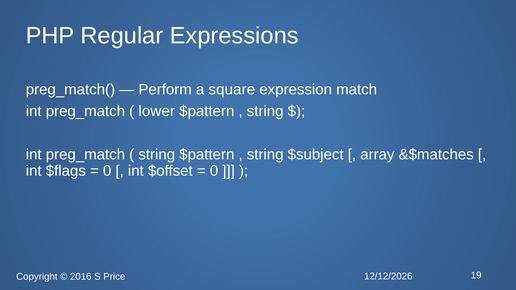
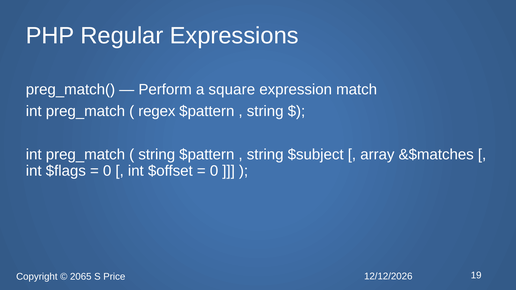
lower: lower -> regex
2016: 2016 -> 2065
